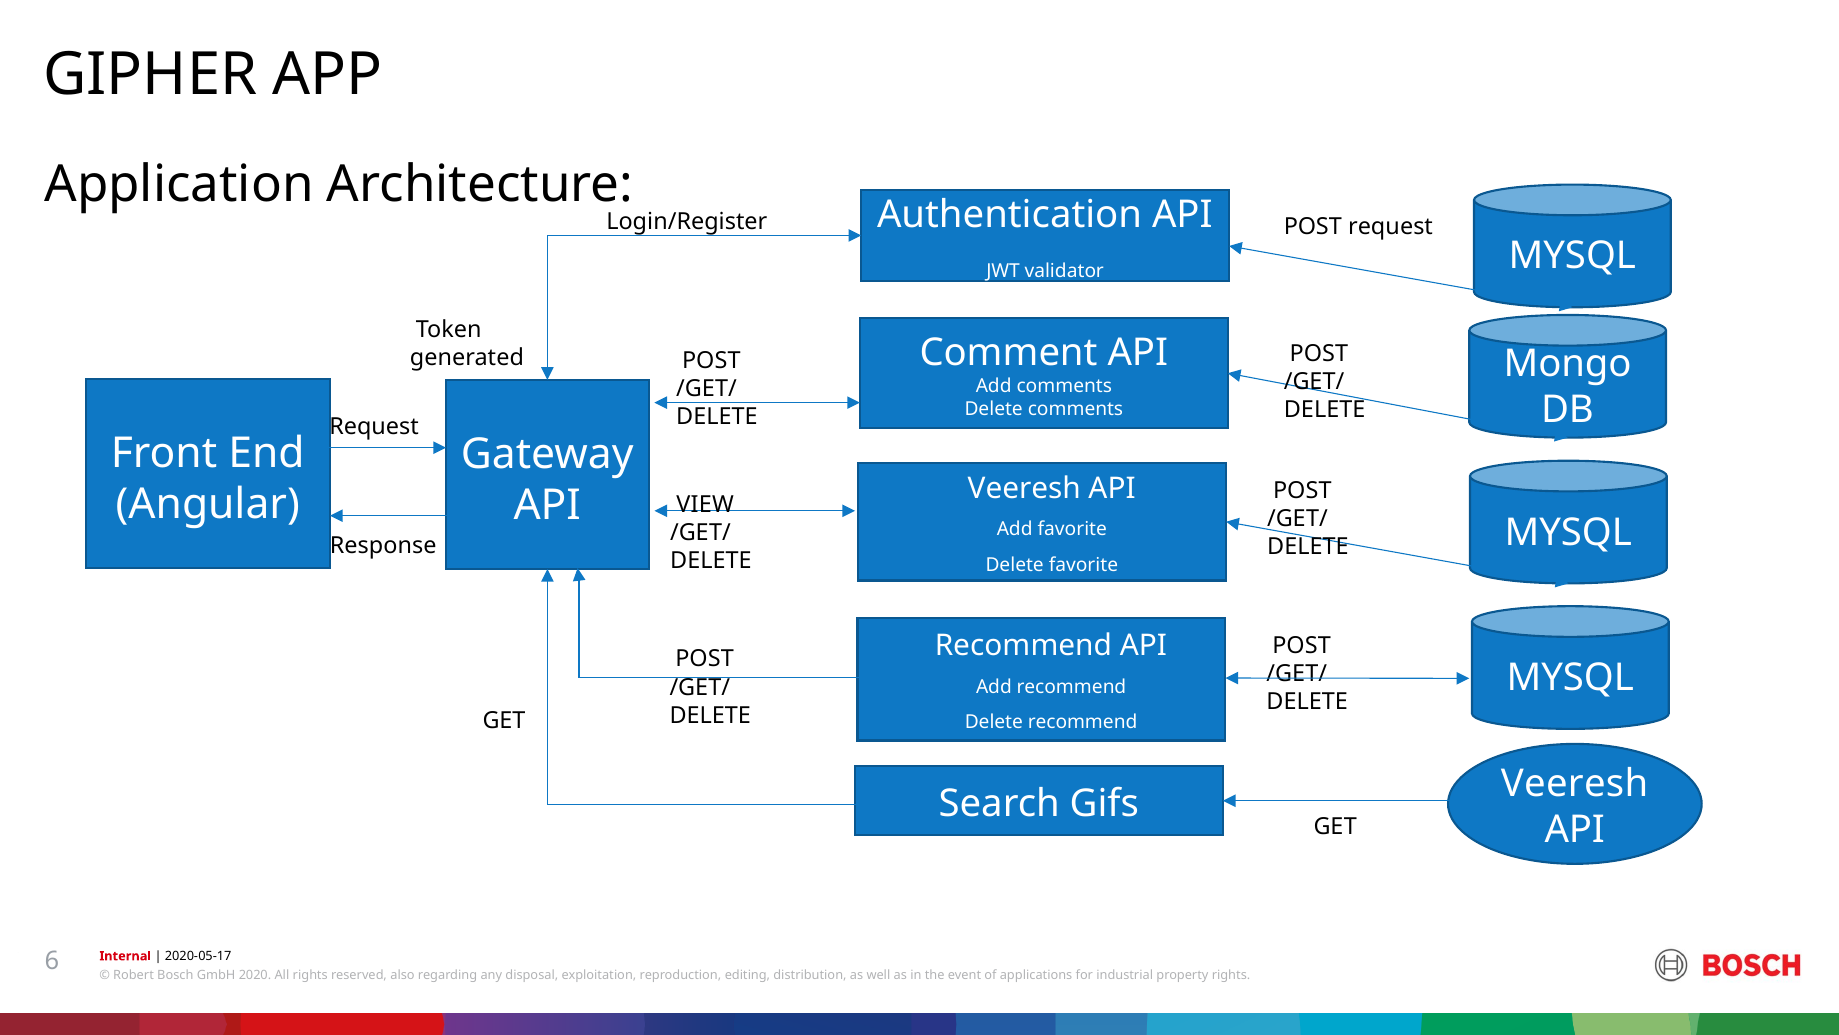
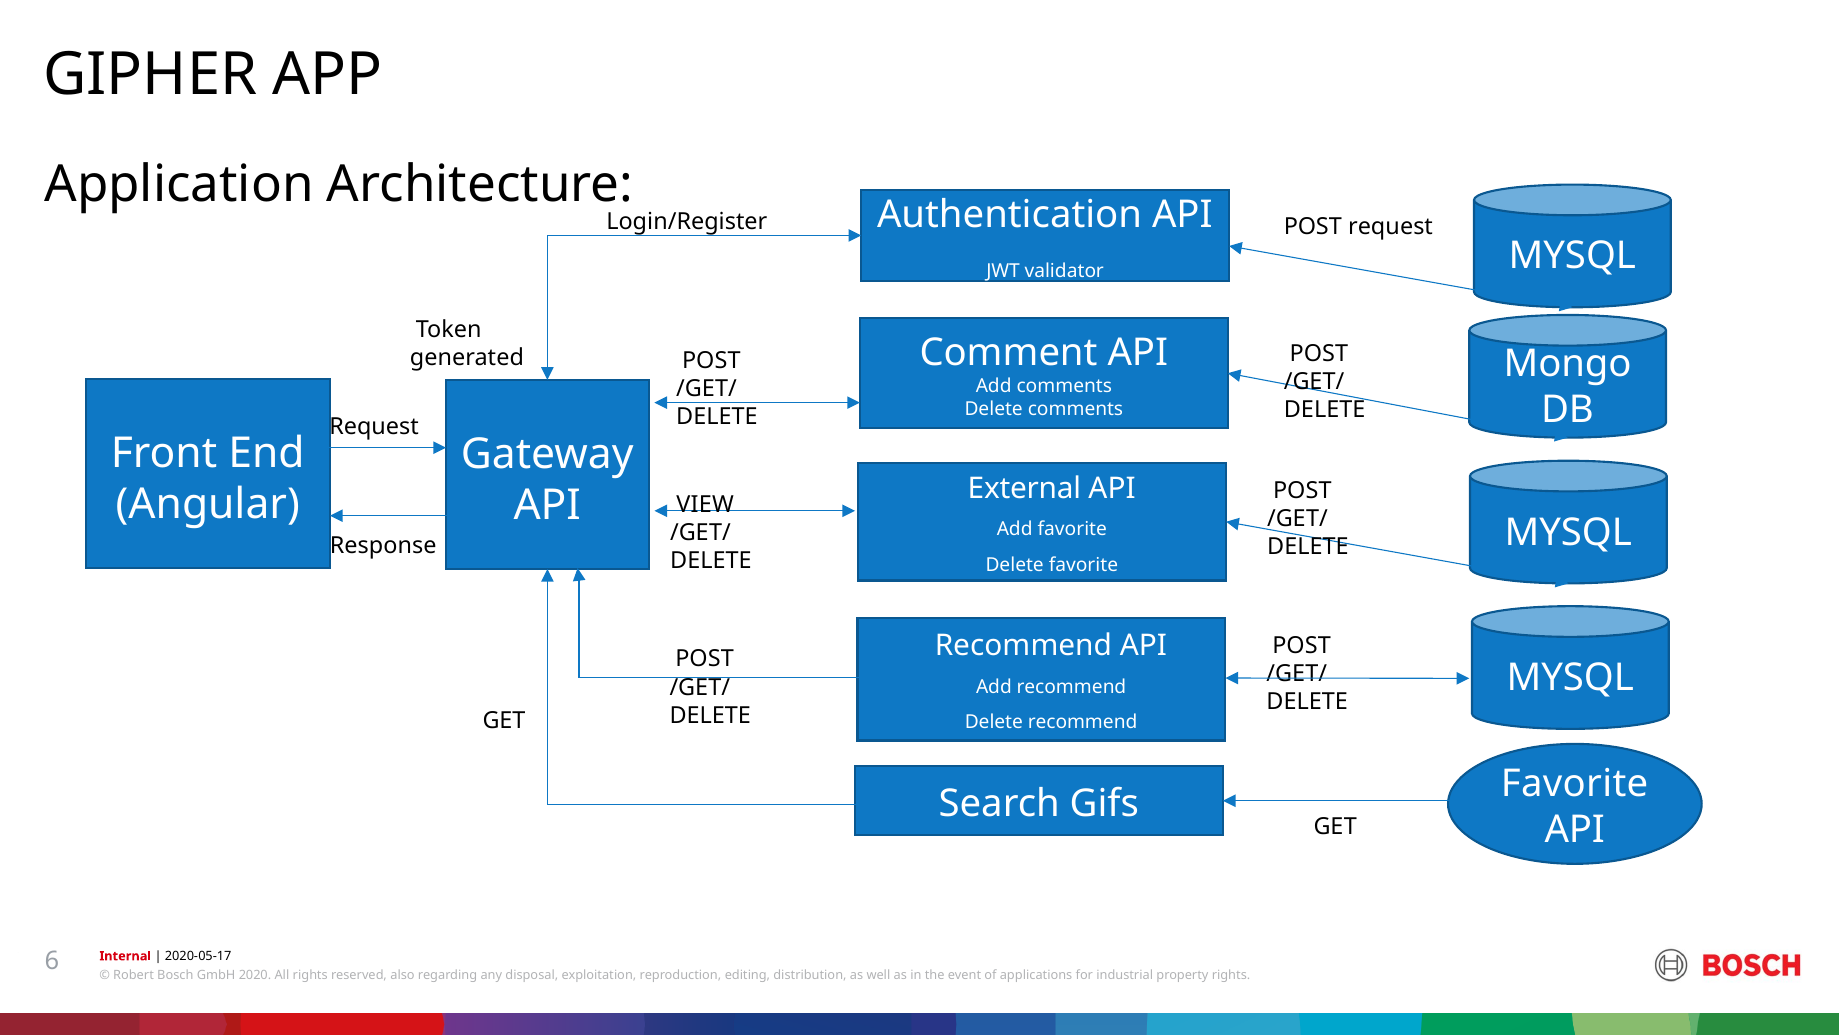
Veeresh at (1024, 488): Veeresh -> External
Veeresh at (1575, 783): Veeresh -> Favorite
